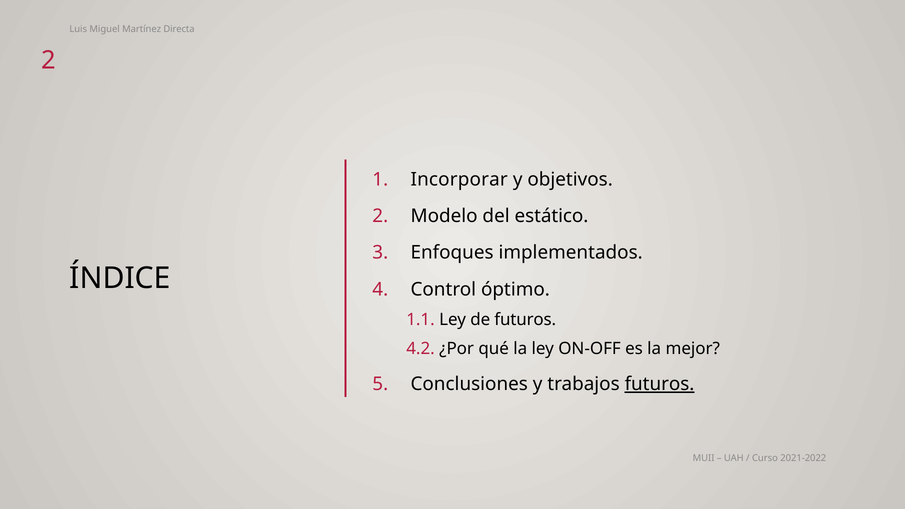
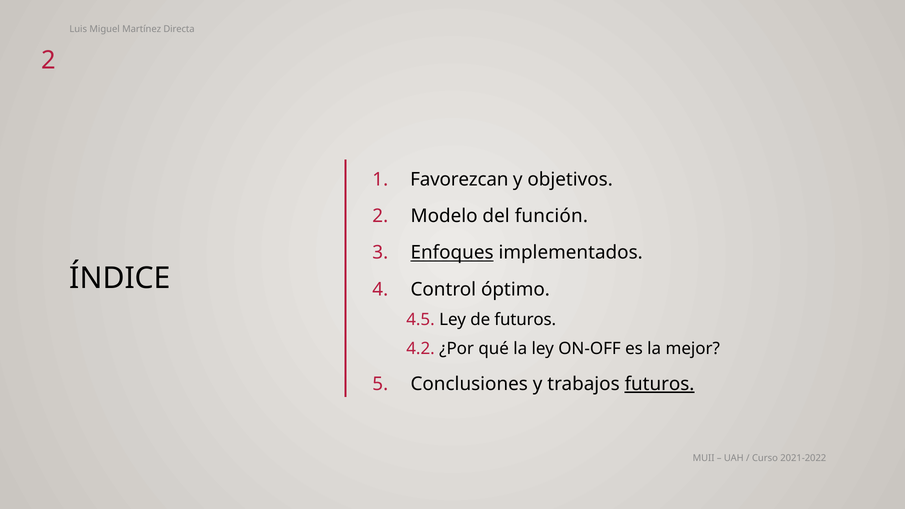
Incorporar: Incorporar -> Favorezcan
estático: estático -> función
Enfoques underline: none -> present
1.1: 1.1 -> 4.5
